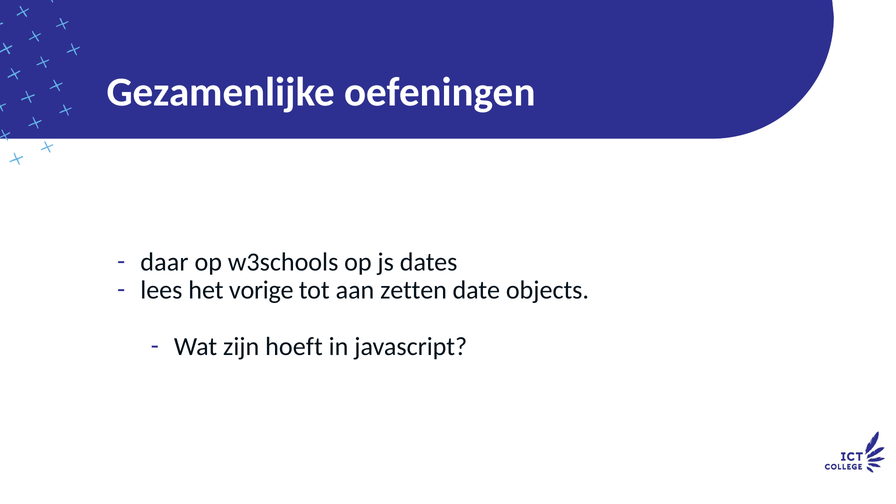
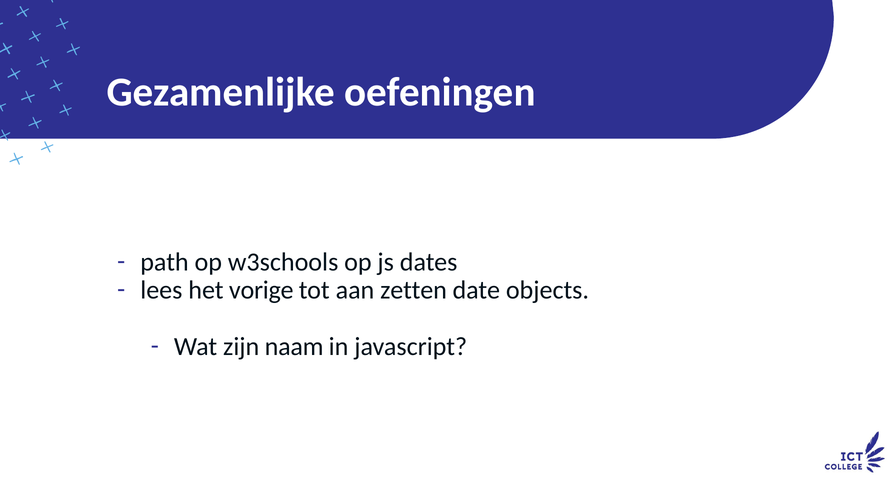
daar: daar -> path
hoeft: hoeft -> naam
